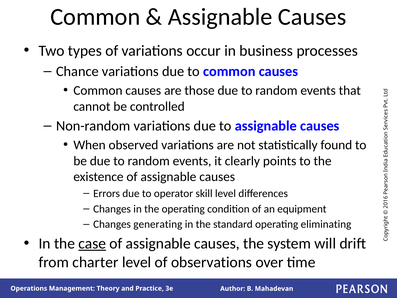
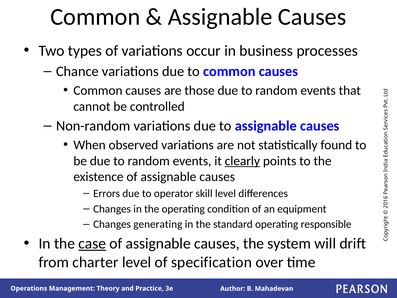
clearly underline: none -> present
eliminating: eliminating -> responsible
observations: observations -> specification
